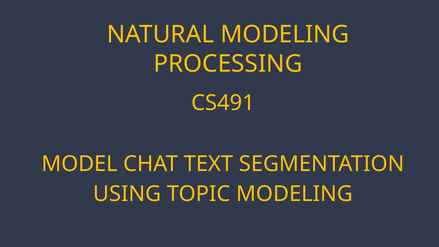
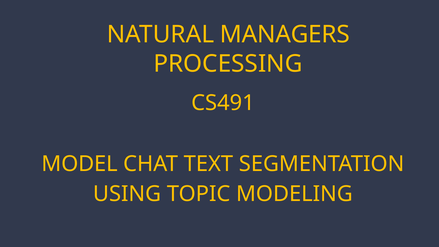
NATURAL MODELING: MODELING -> MANAGERS
